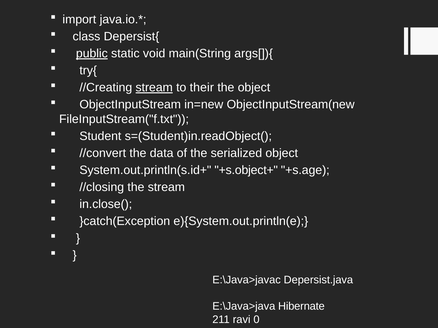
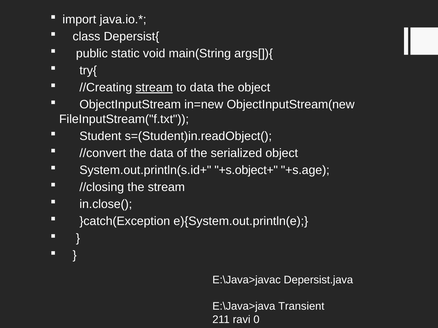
public underline: present -> none
to their: their -> data
Hibernate: Hibernate -> Transient
